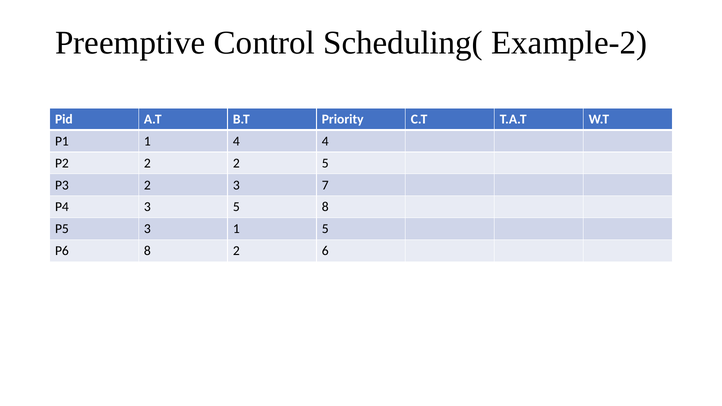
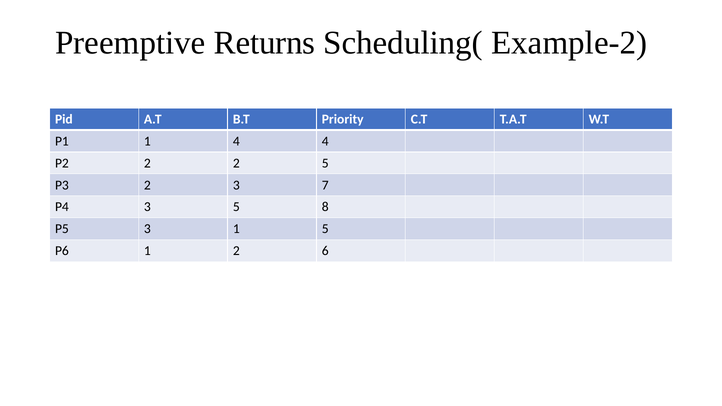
Control: Control -> Returns
P6 8: 8 -> 1
